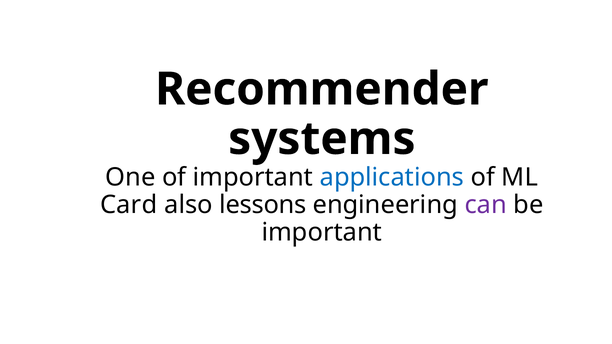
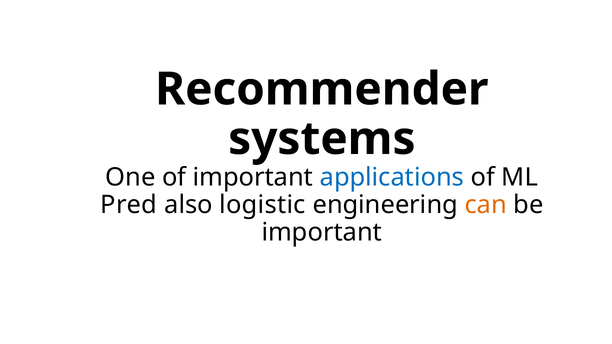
Card: Card -> Pred
lessons: lessons -> logistic
can colour: purple -> orange
